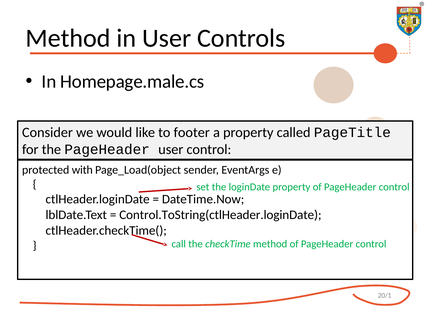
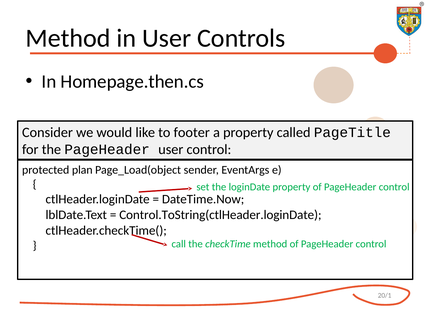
Homepage.male.cs: Homepage.male.cs -> Homepage.then.cs
with: with -> plan
